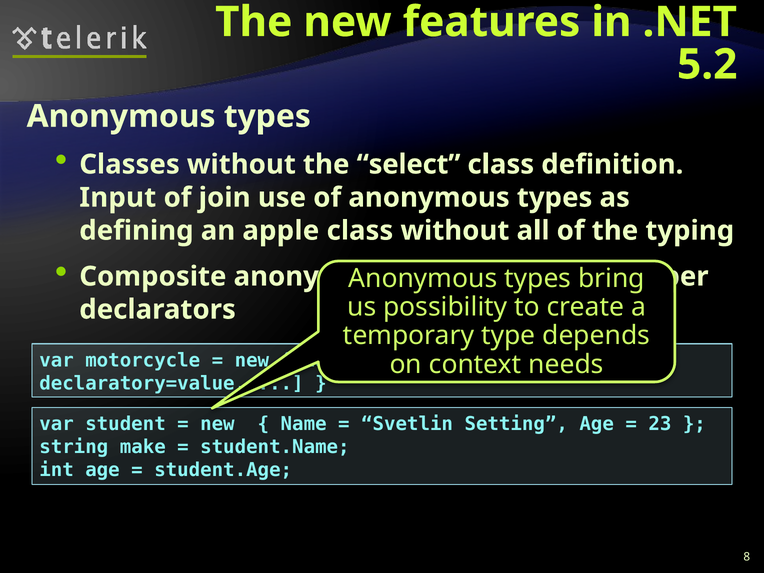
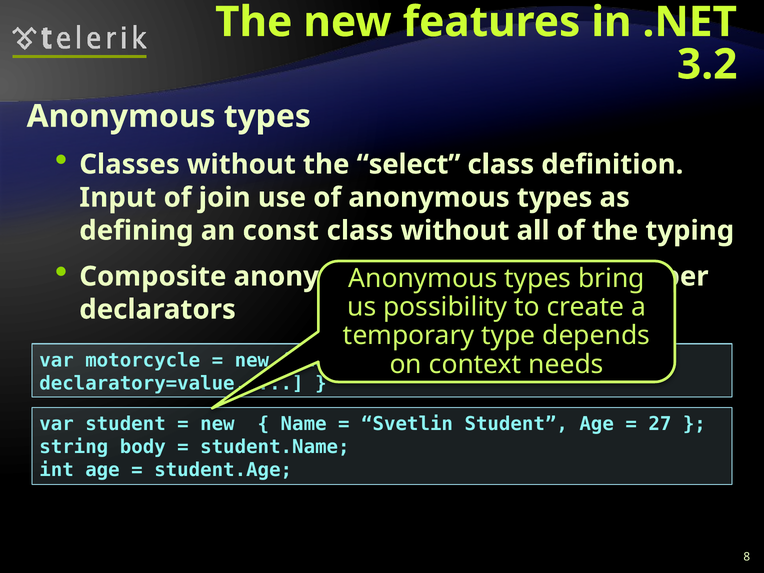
5.2: 5.2 -> 3.2
apple: apple -> const
Svetlin Setting: Setting -> Student
23: 23 -> 27
make: make -> body
